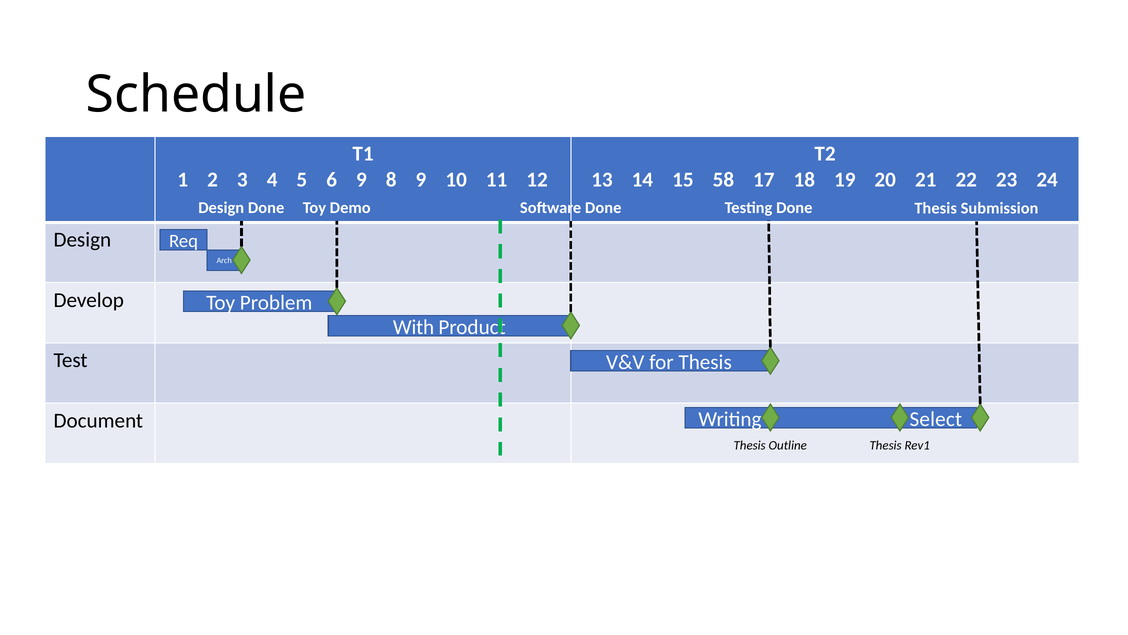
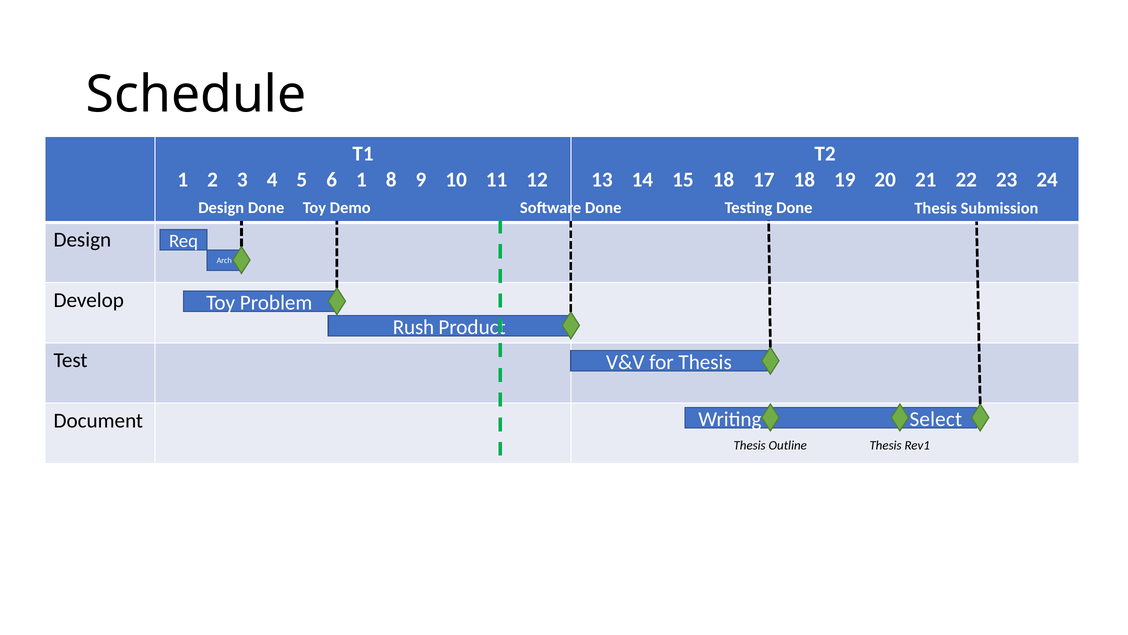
6 9: 9 -> 1
15 58: 58 -> 18
With: With -> Rush
